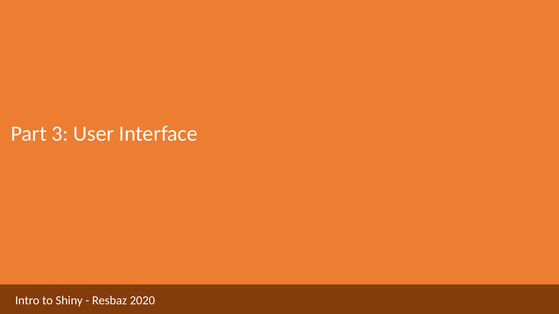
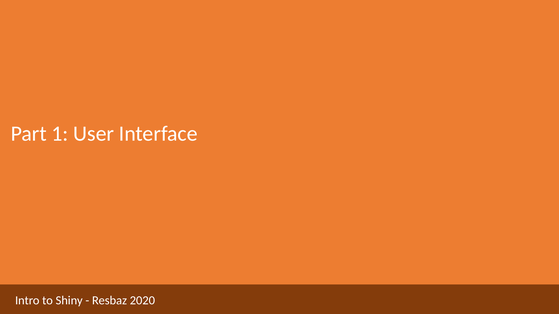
3: 3 -> 1
